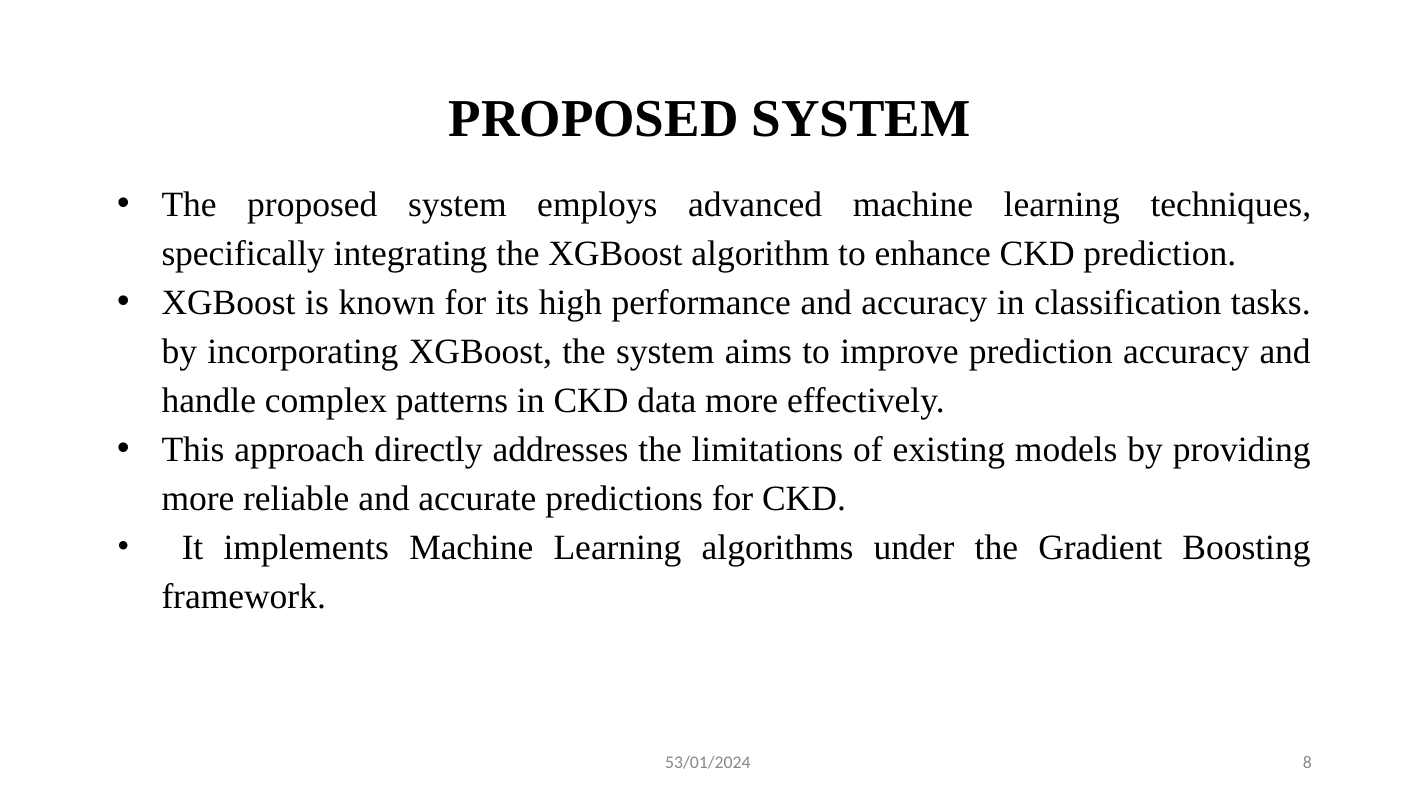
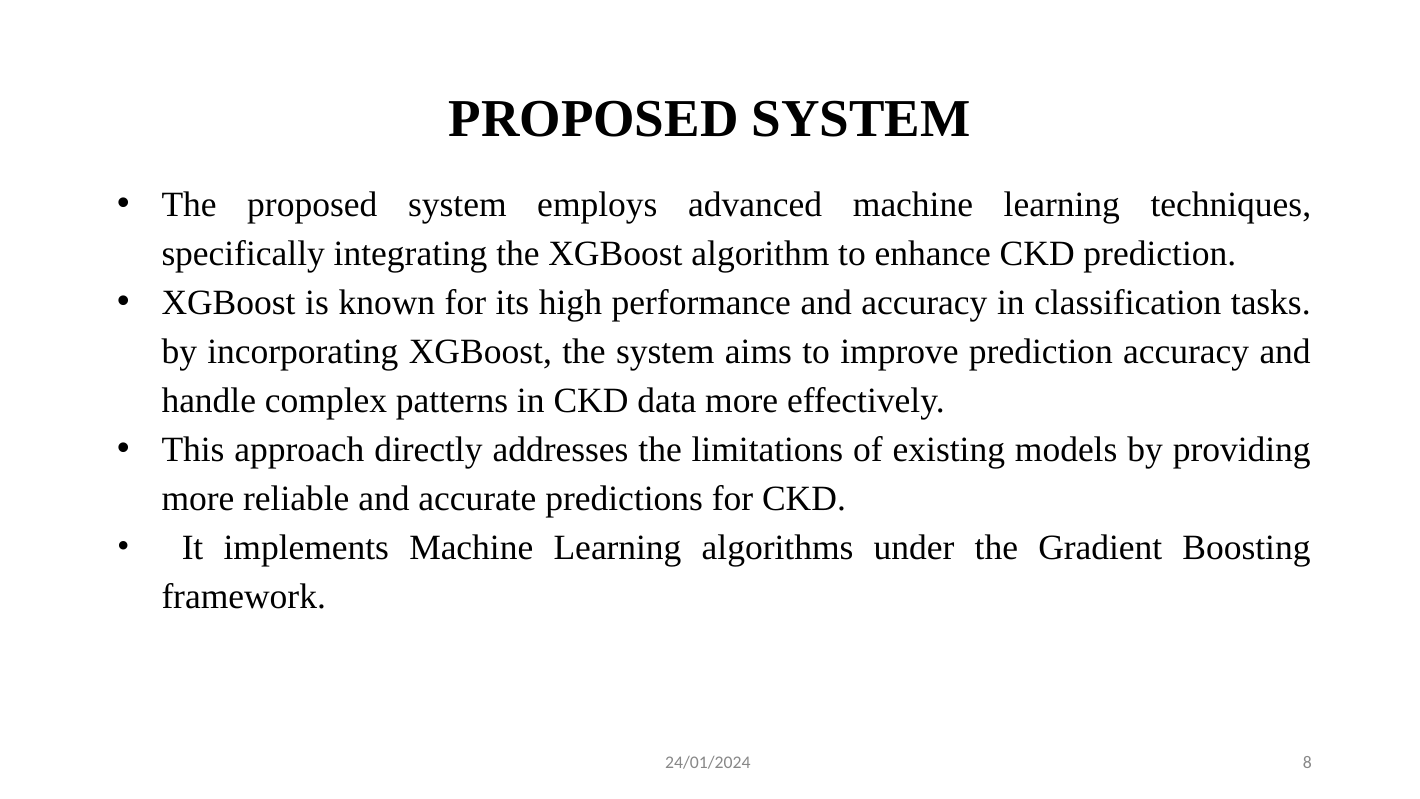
53/01/2024: 53/01/2024 -> 24/01/2024
